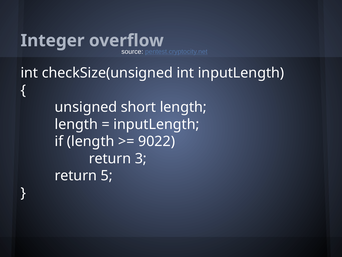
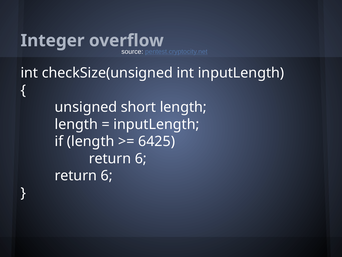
9022: 9022 -> 6425
3 at (141, 158): 3 -> 6
5 at (107, 175): 5 -> 6
